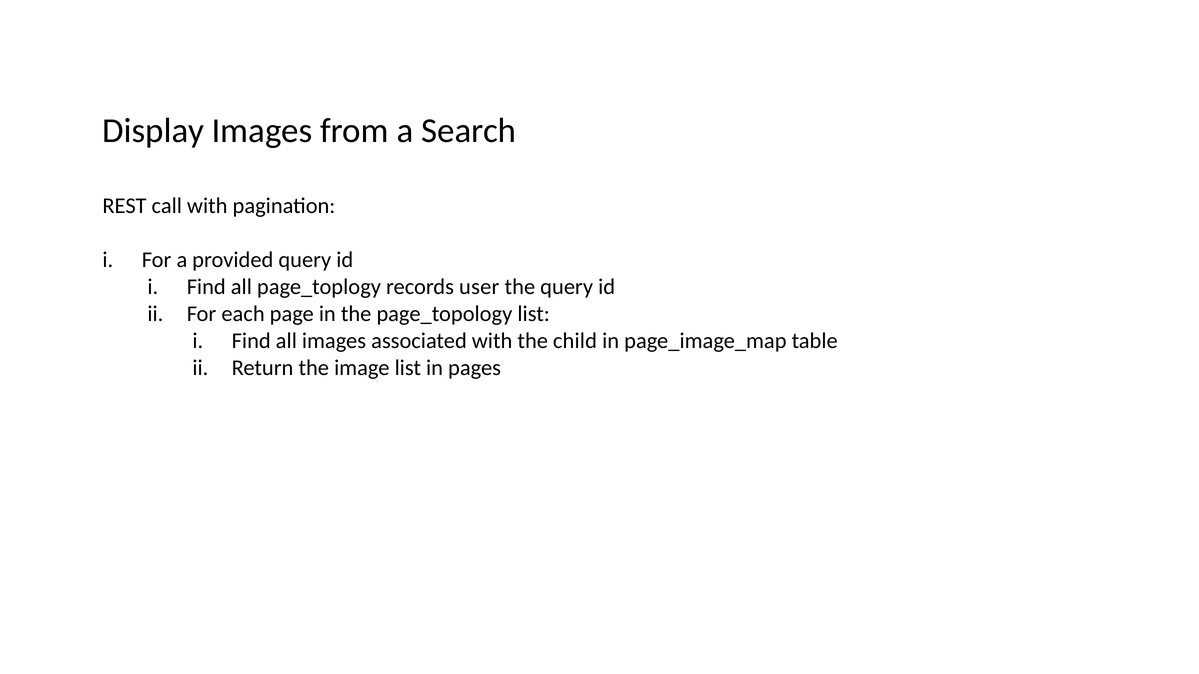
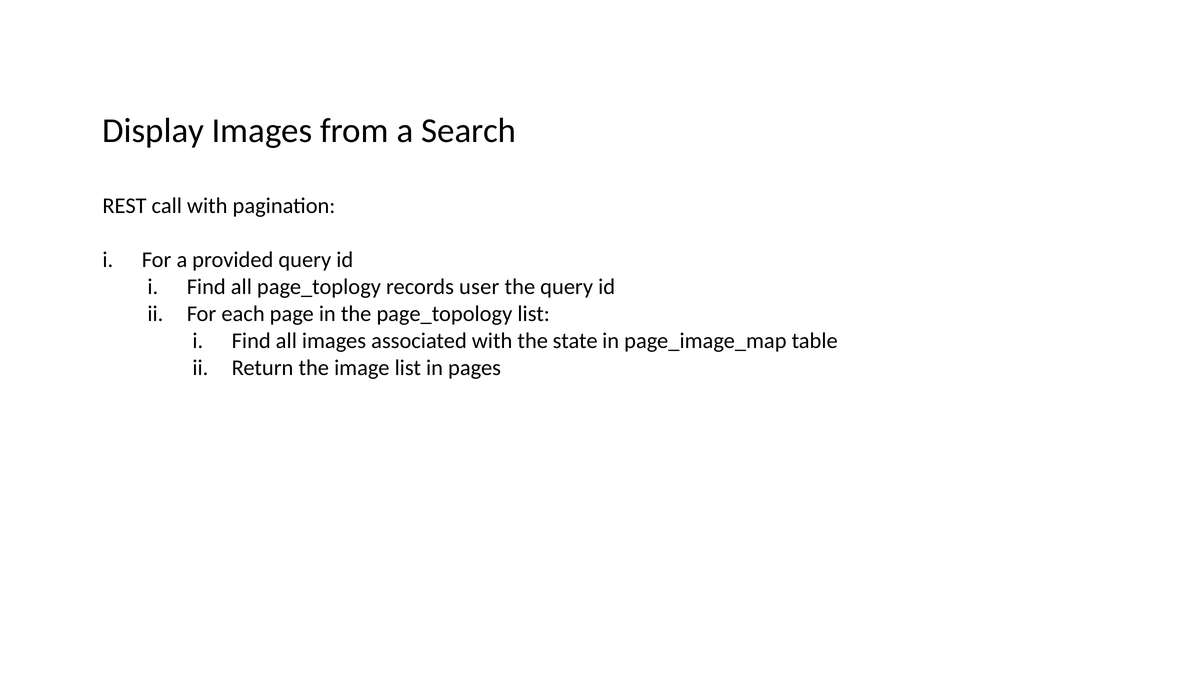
child: child -> state
